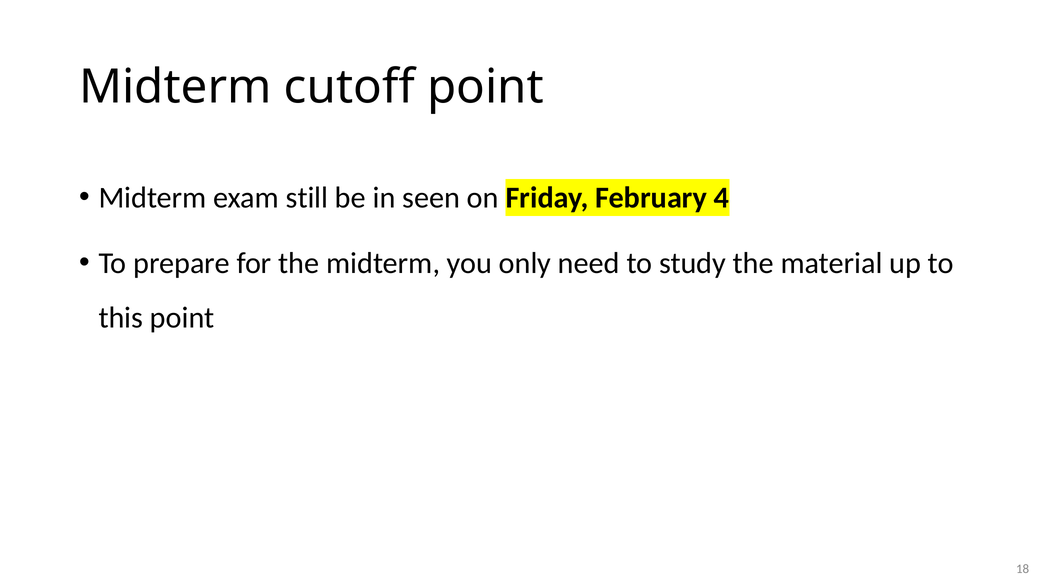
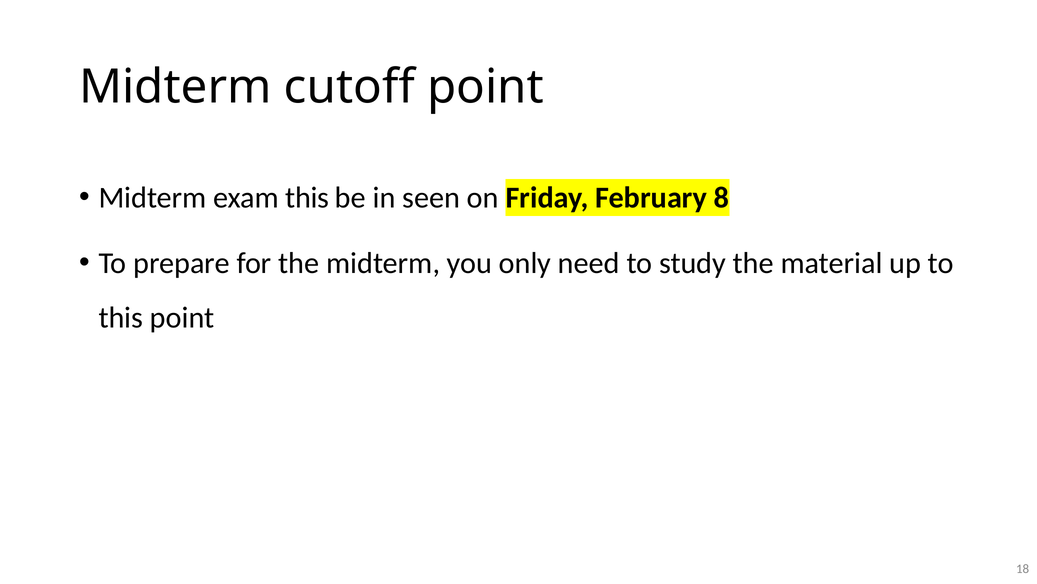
exam still: still -> this
4: 4 -> 8
